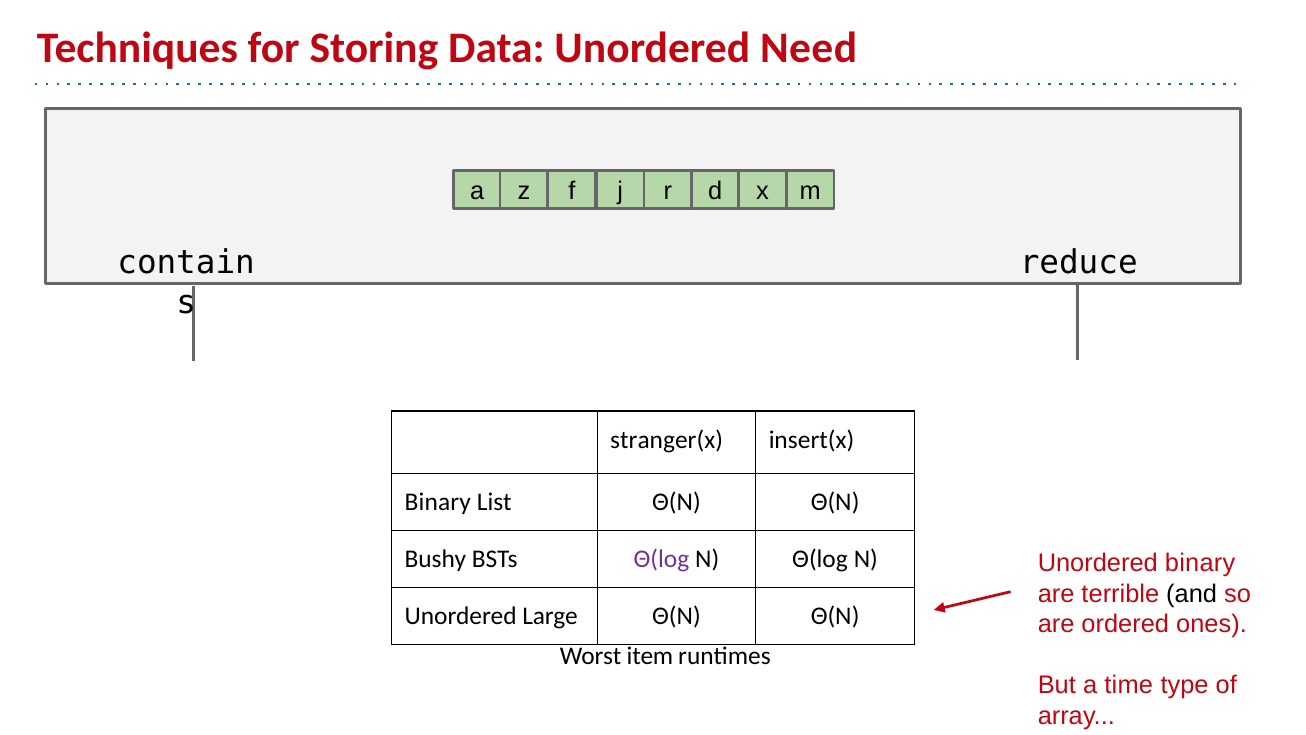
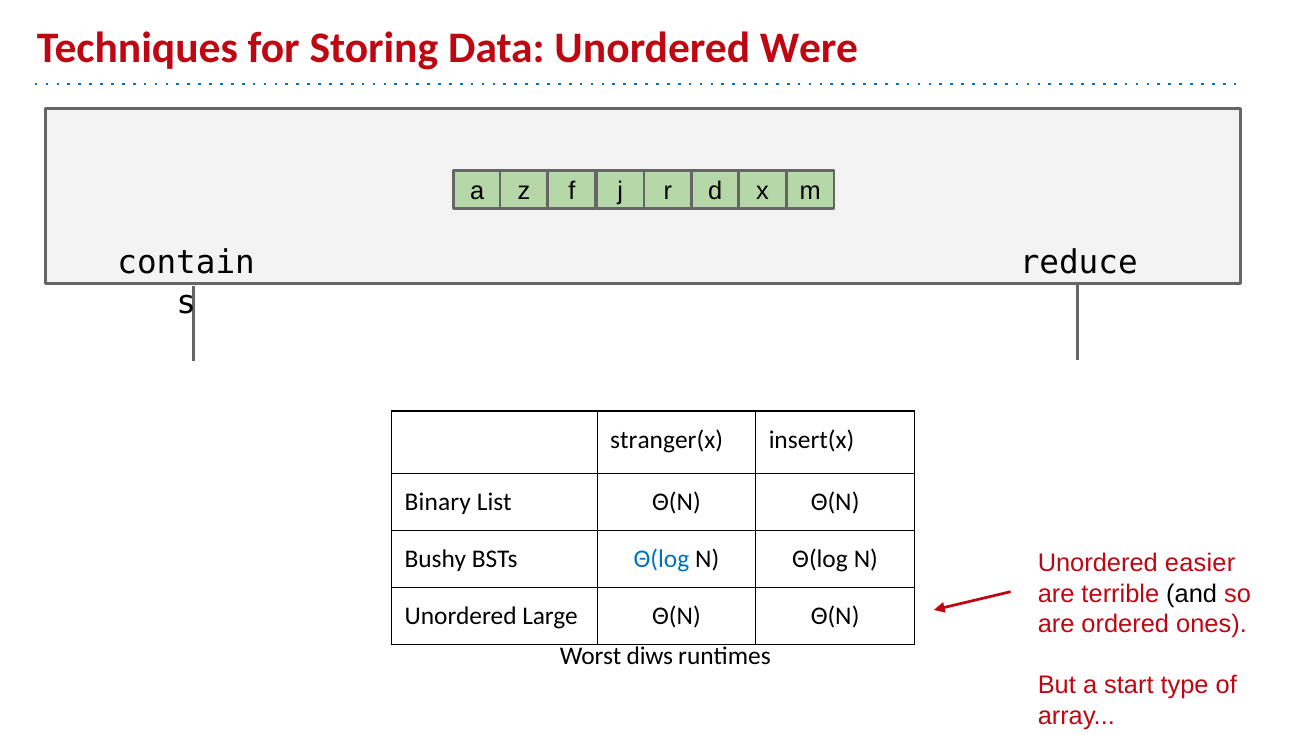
Need: Need -> Were
Θ(log at (661, 559) colour: purple -> blue
Unordered binary: binary -> easier
item: item -> diws
time: time -> start
